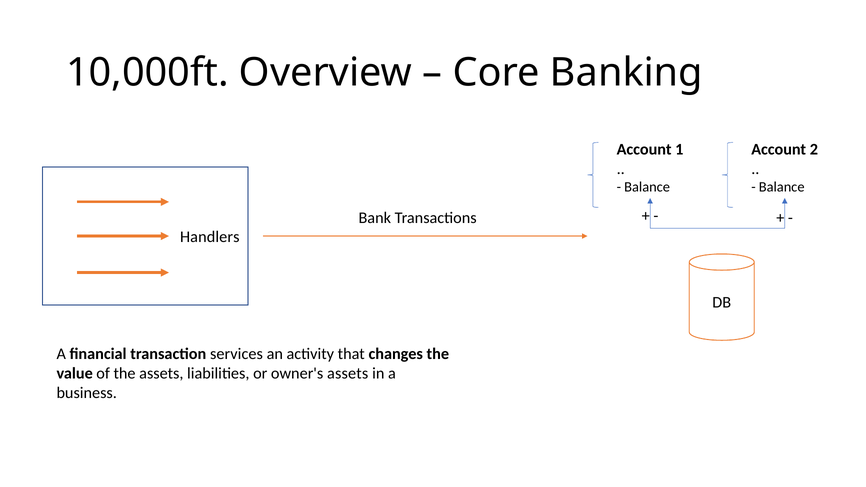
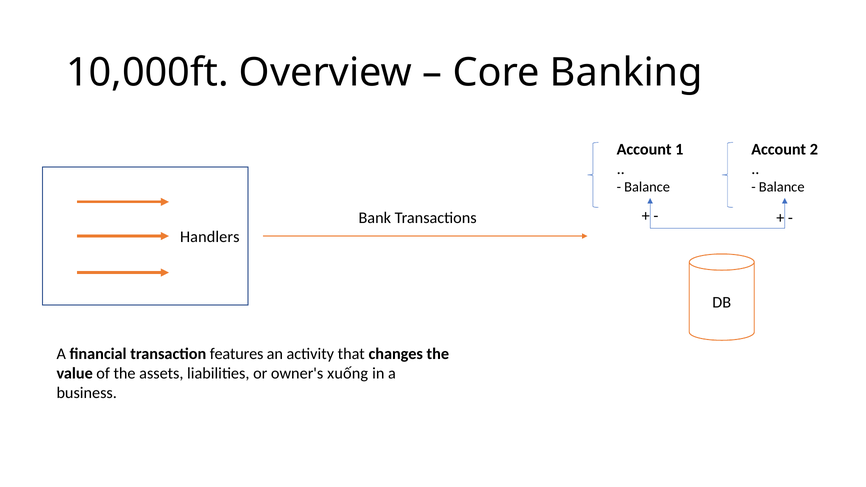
services: services -> features
owner's assets: assets -> xuống
